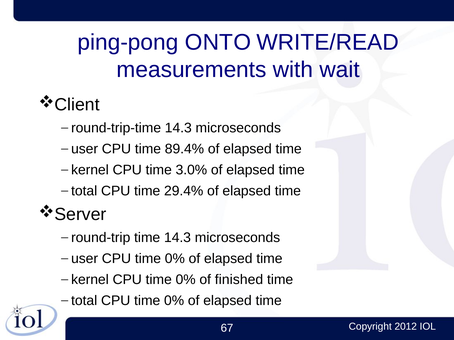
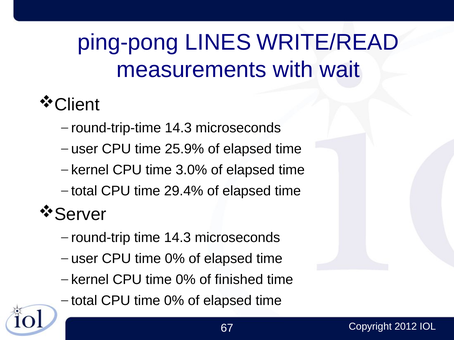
ONTO: ONTO -> LINES
89.4%: 89.4% -> 25.9%
